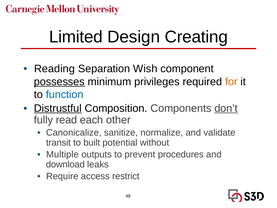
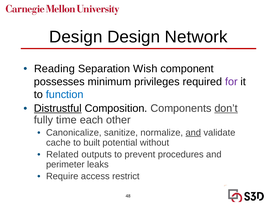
Limited at (76, 37): Limited -> Design
Creating: Creating -> Network
possesses underline: present -> none
for colour: orange -> purple
read: read -> time
and at (193, 132) underline: none -> present
transit: transit -> cache
Multiple: Multiple -> Related
download: download -> perimeter
